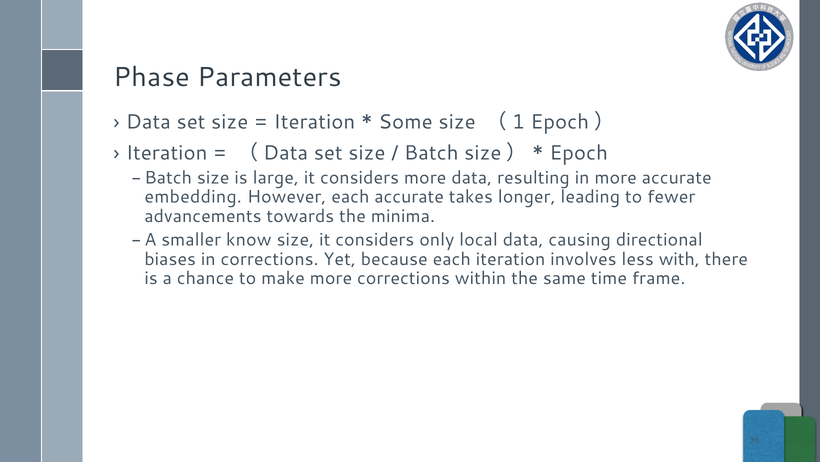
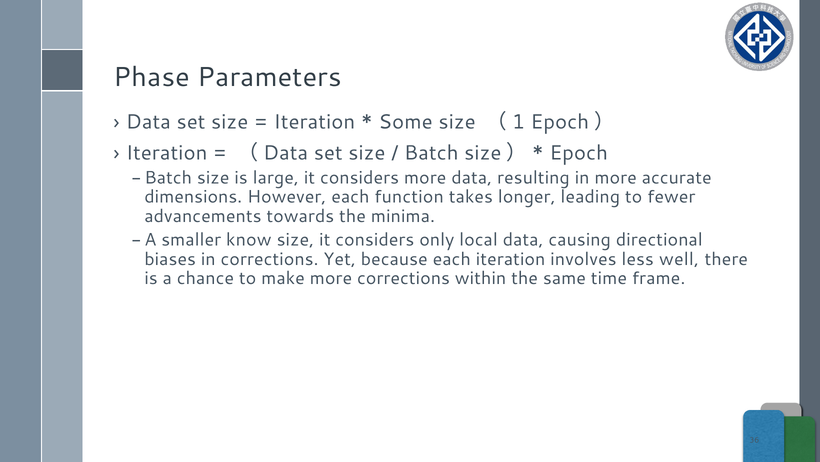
embedding: embedding -> dimensions
each accurate: accurate -> function
with: with -> well
